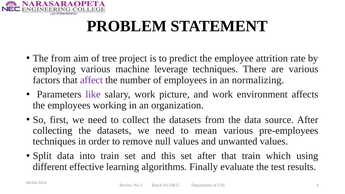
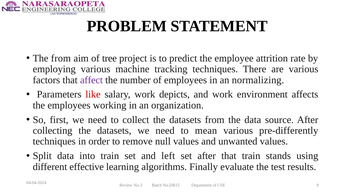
leverage: leverage -> tracking
like colour: purple -> red
picture: picture -> depicts
pre-employees: pre-employees -> pre-differently
this: this -> left
which: which -> stands
